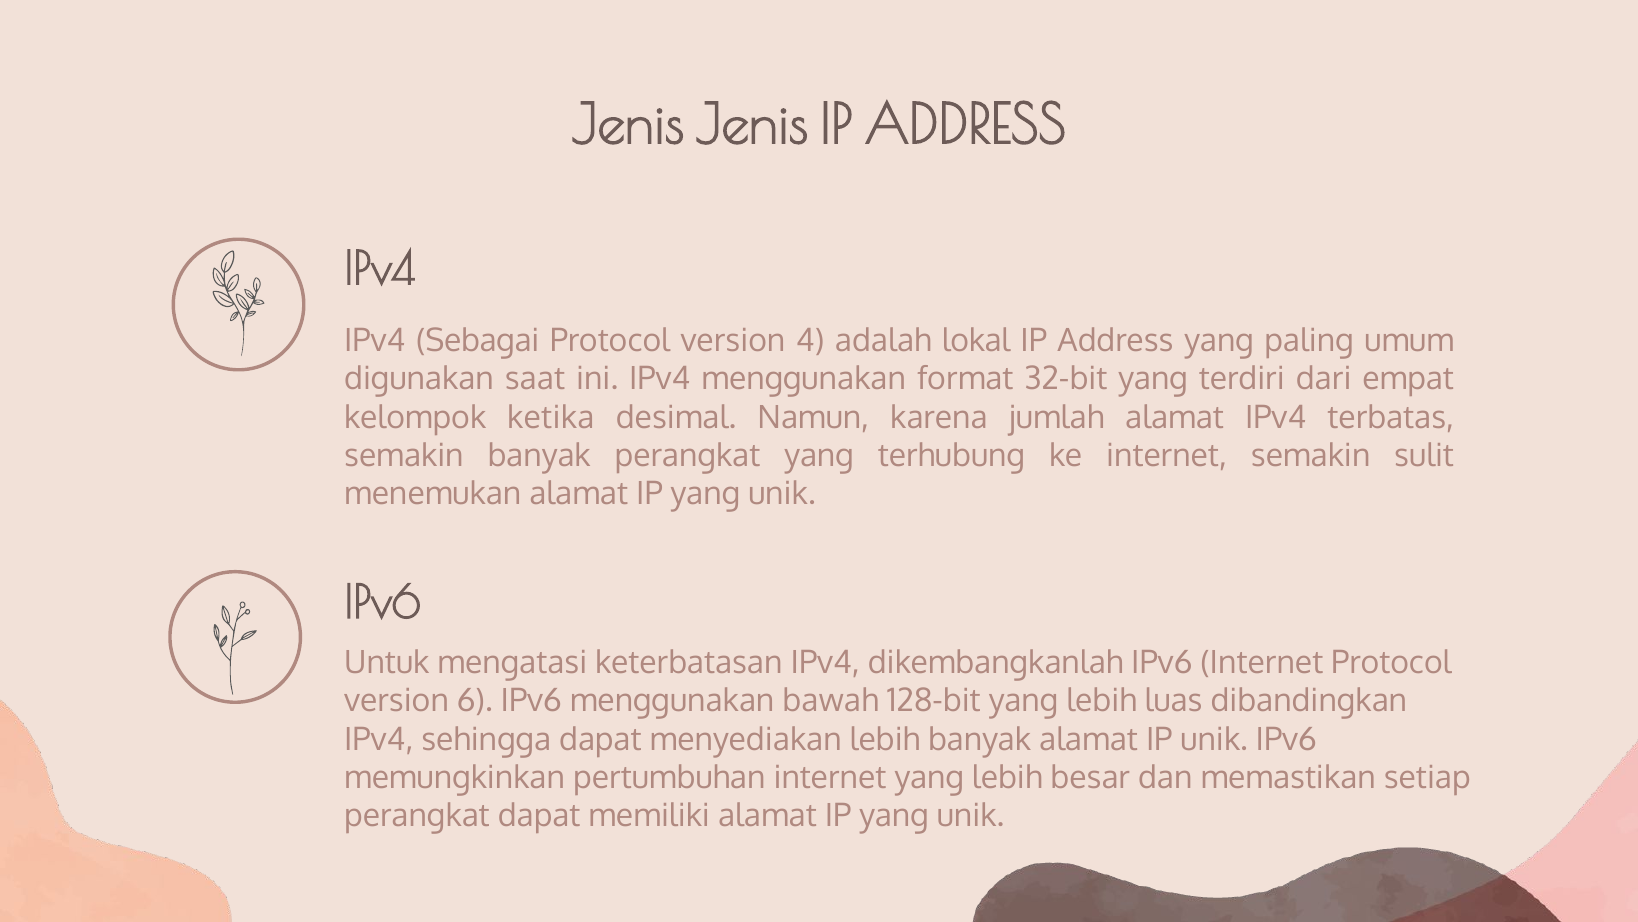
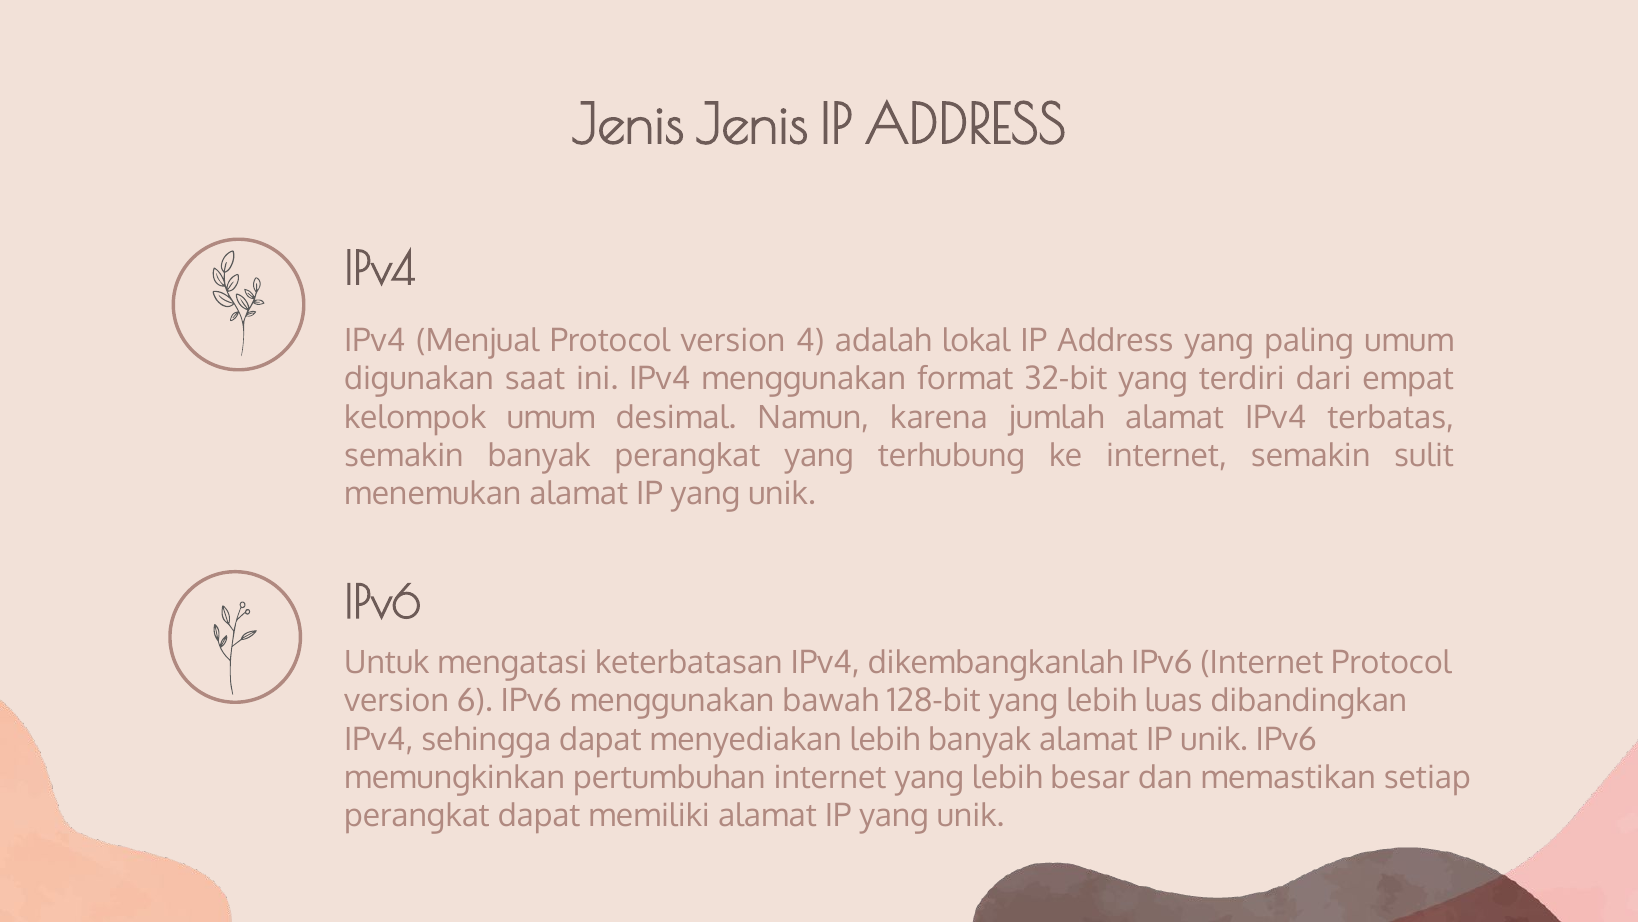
Sebagai: Sebagai -> Menjual
kelompok ketika: ketika -> umum
